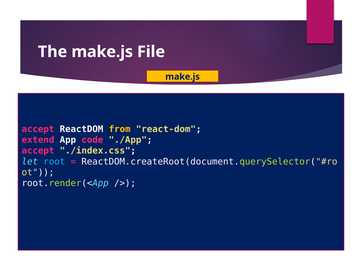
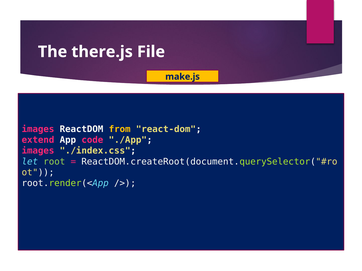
The make.js: make.js -> there.js
accept at (38, 129): accept -> images
accept at (38, 151): accept -> images
root colour: light blue -> light green
